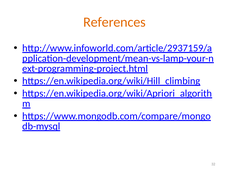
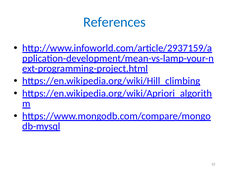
References colour: orange -> blue
